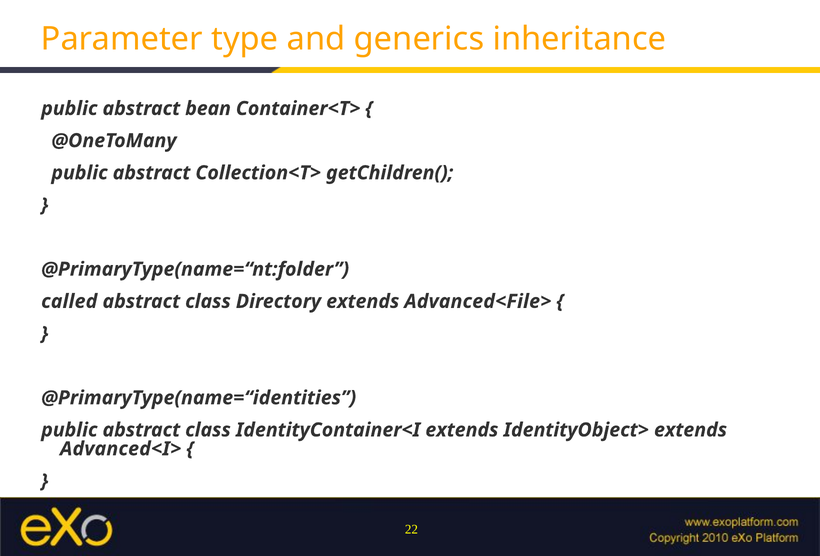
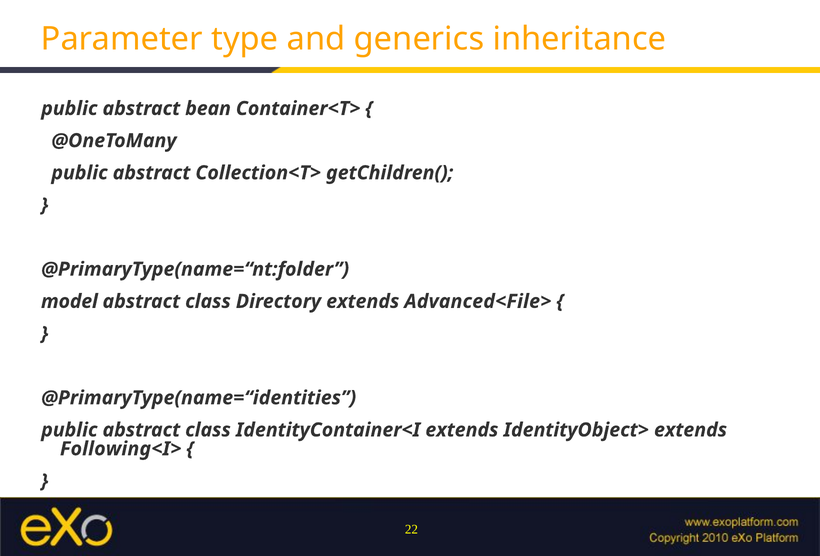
called: called -> model
Advanced<I>: Advanced<I> -> Following<I>
